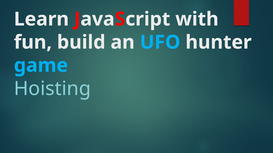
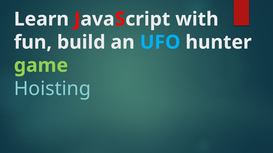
game colour: light blue -> light green
